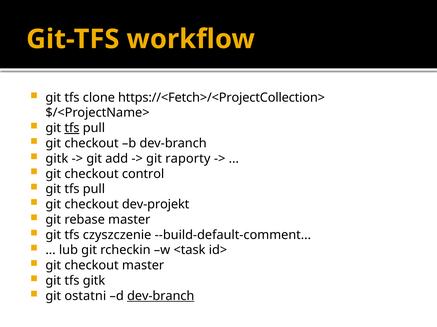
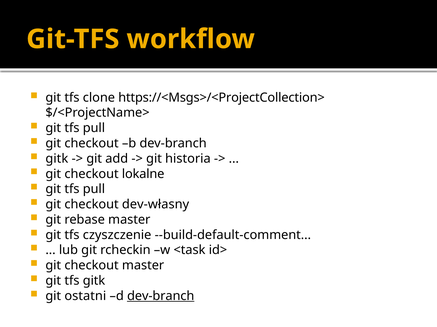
https://<Fetch>/<ProjectCollection>: https://<Fetch>/<ProjectCollection> -> https://<Msgs>/<ProjectCollection>
tfs at (72, 128) underline: present -> none
raporty: raporty -> historia
control: control -> lokalne
dev-projekt: dev-projekt -> dev-własny
